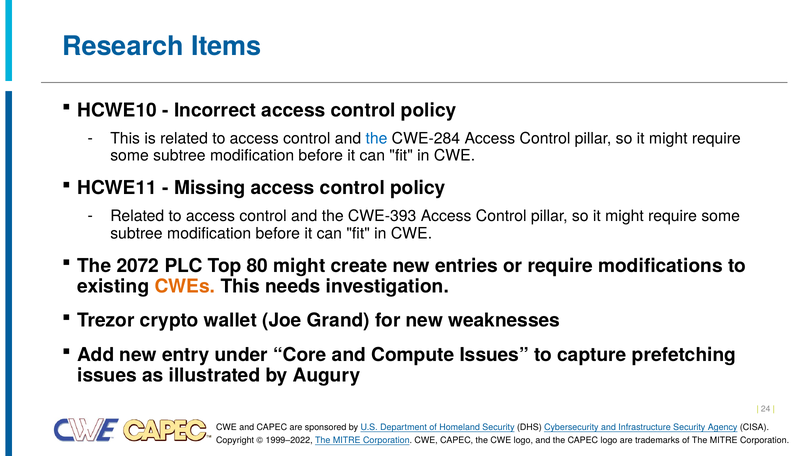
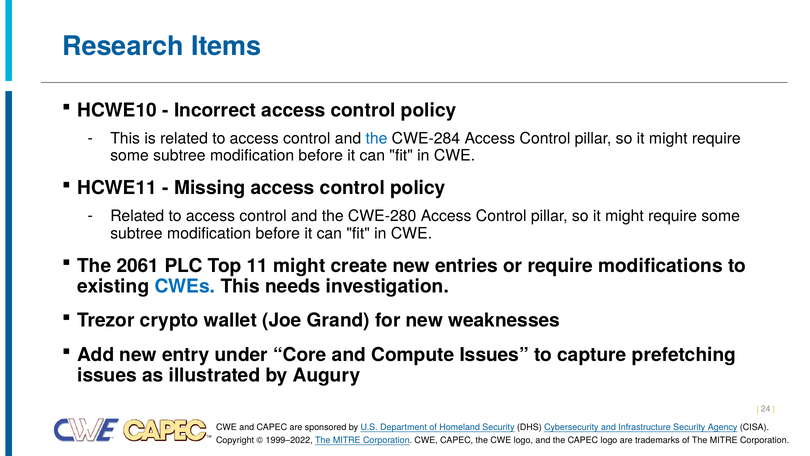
CWE-393: CWE-393 -> CWE-280
2072: 2072 -> 2061
80: 80 -> 11
CWEs colour: orange -> blue
